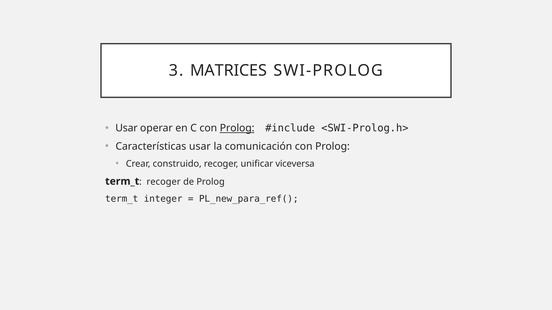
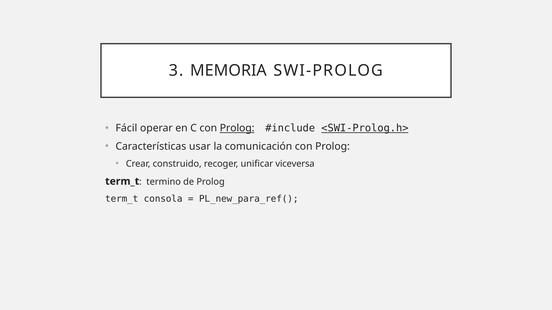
MATRICES: MATRICES -> MEMORIA
Usar at (127, 128): Usar -> Fácil
<SWI-Prolog.h> underline: none -> present
term_t recoger: recoger -> termino
integer: integer -> consola
